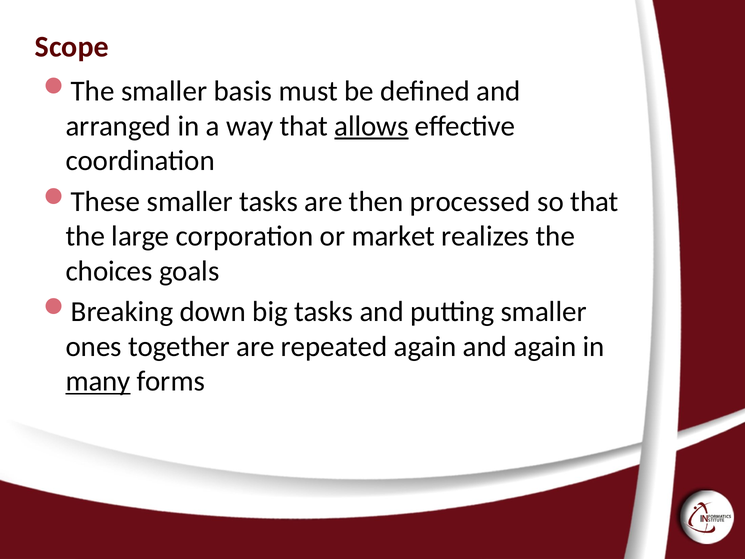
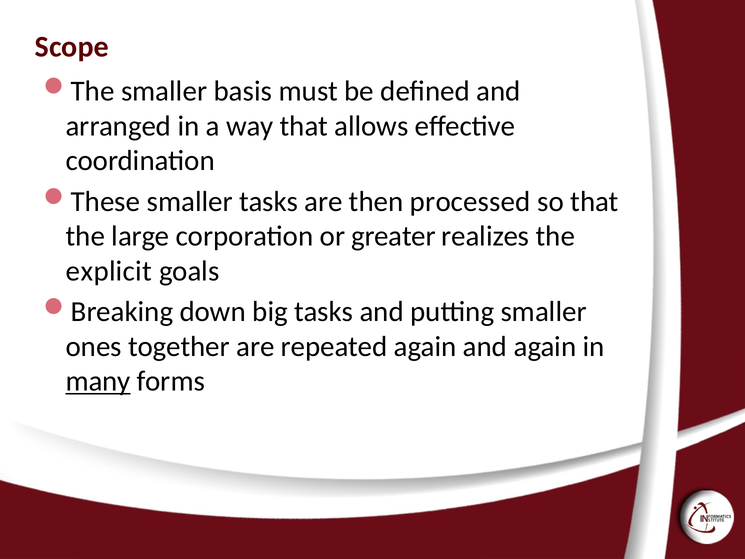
allows underline: present -> none
market: market -> greater
choices: choices -> explicit
